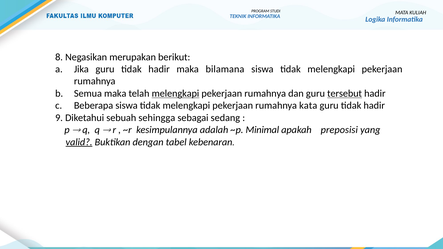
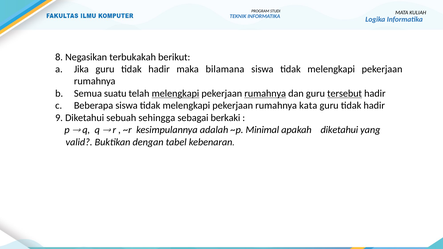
merupakan: merupakan -> terbukakah
Semua maka: maka -> suatu
rumahnya at (265, 94) underline: none -> present
sedang: sedang -> berkaki
apakah preposisi: preposisi -> diketahui
valid underline: present -> none
